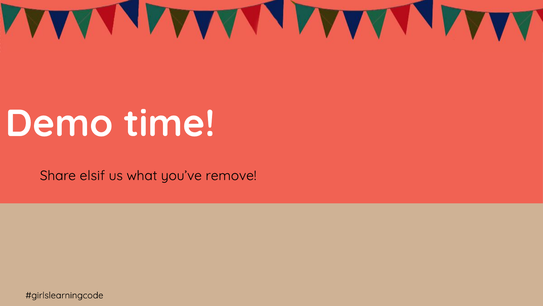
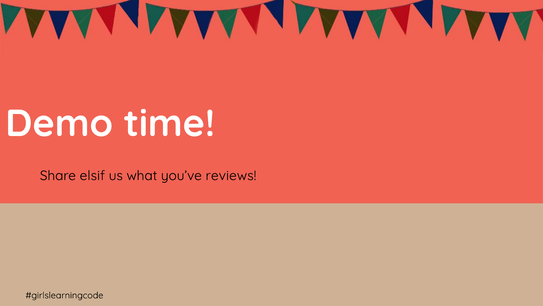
remove: remove -> reviews
